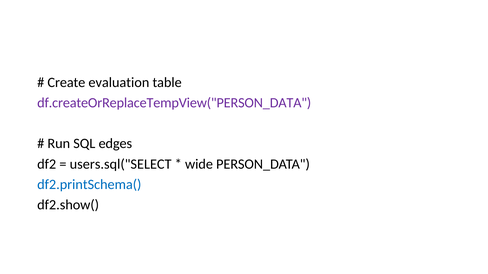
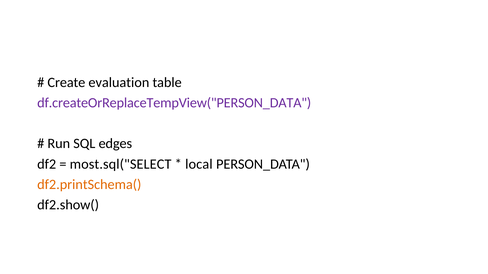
users.sql("SELECT: users.sql("SELECT -> most.sql("SELECT
wide: wide -> local
df2.printSchema( colour: blue -> orange
